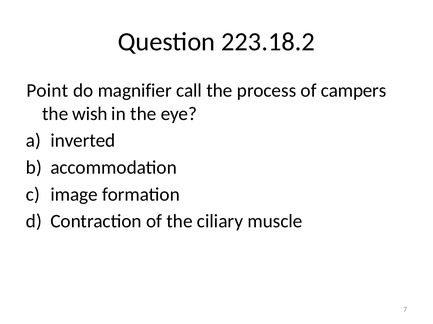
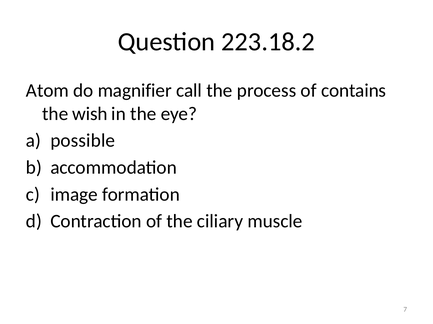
Point: Point -> Atom
campers: campers -> contains
inverted: inverted -> possible
